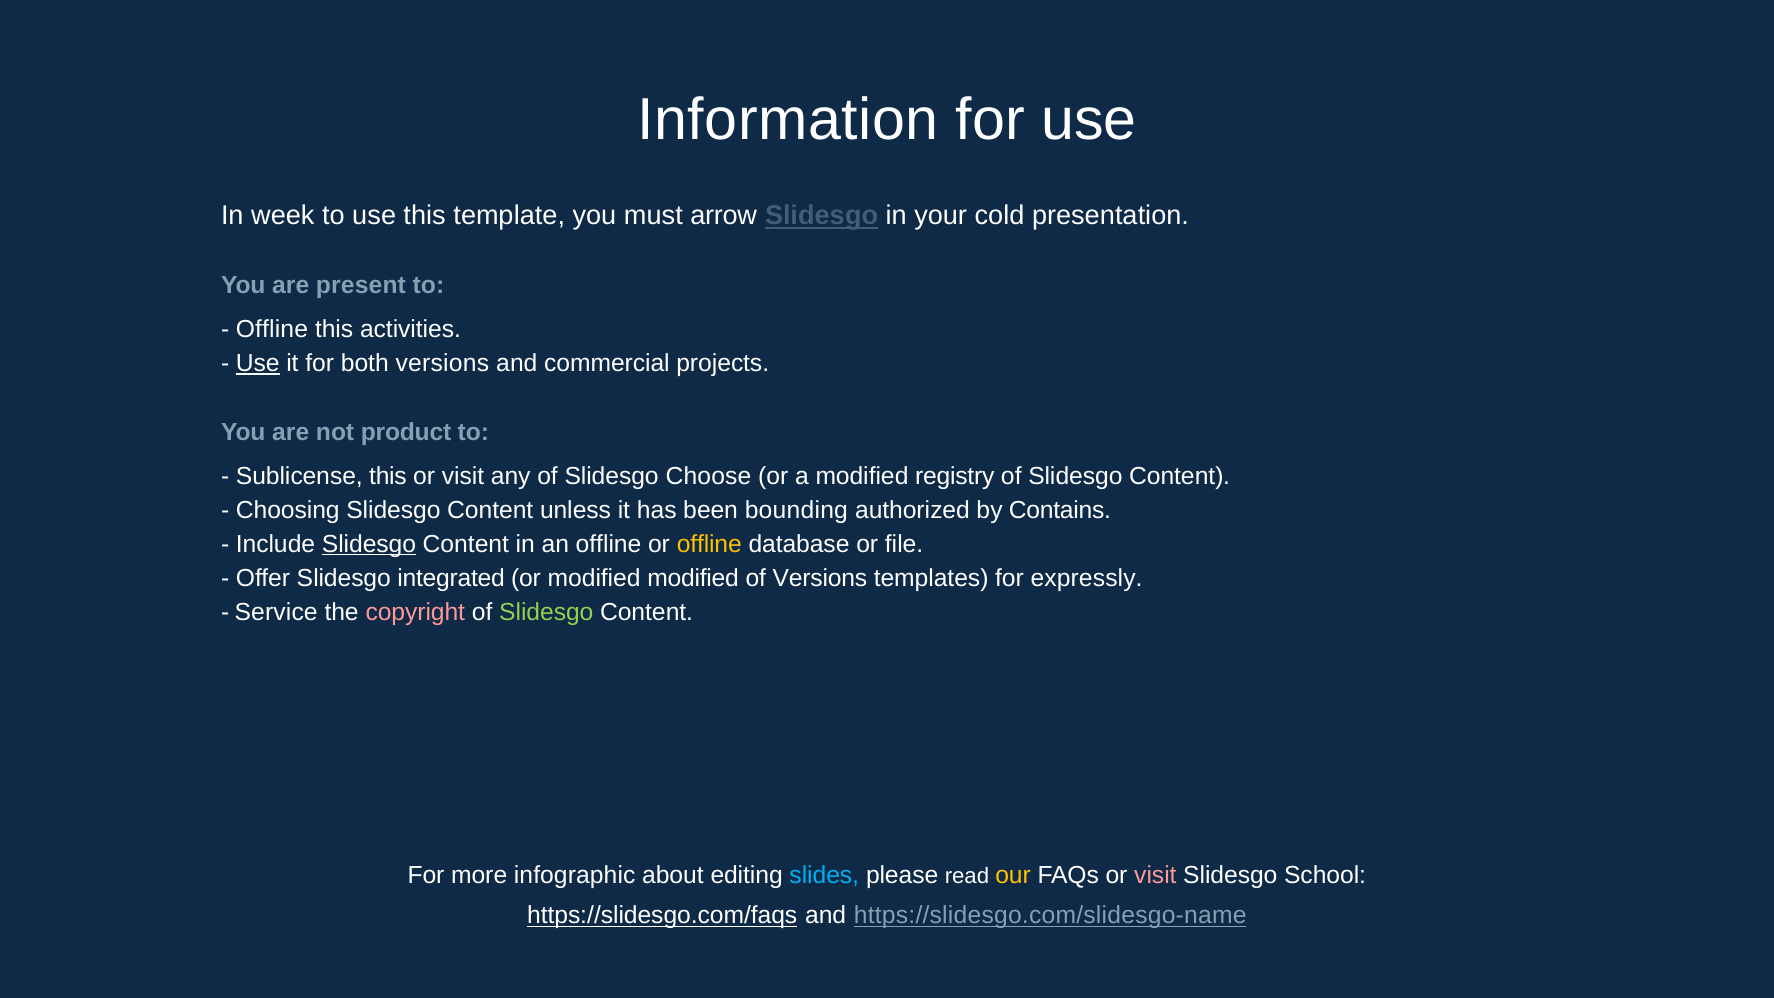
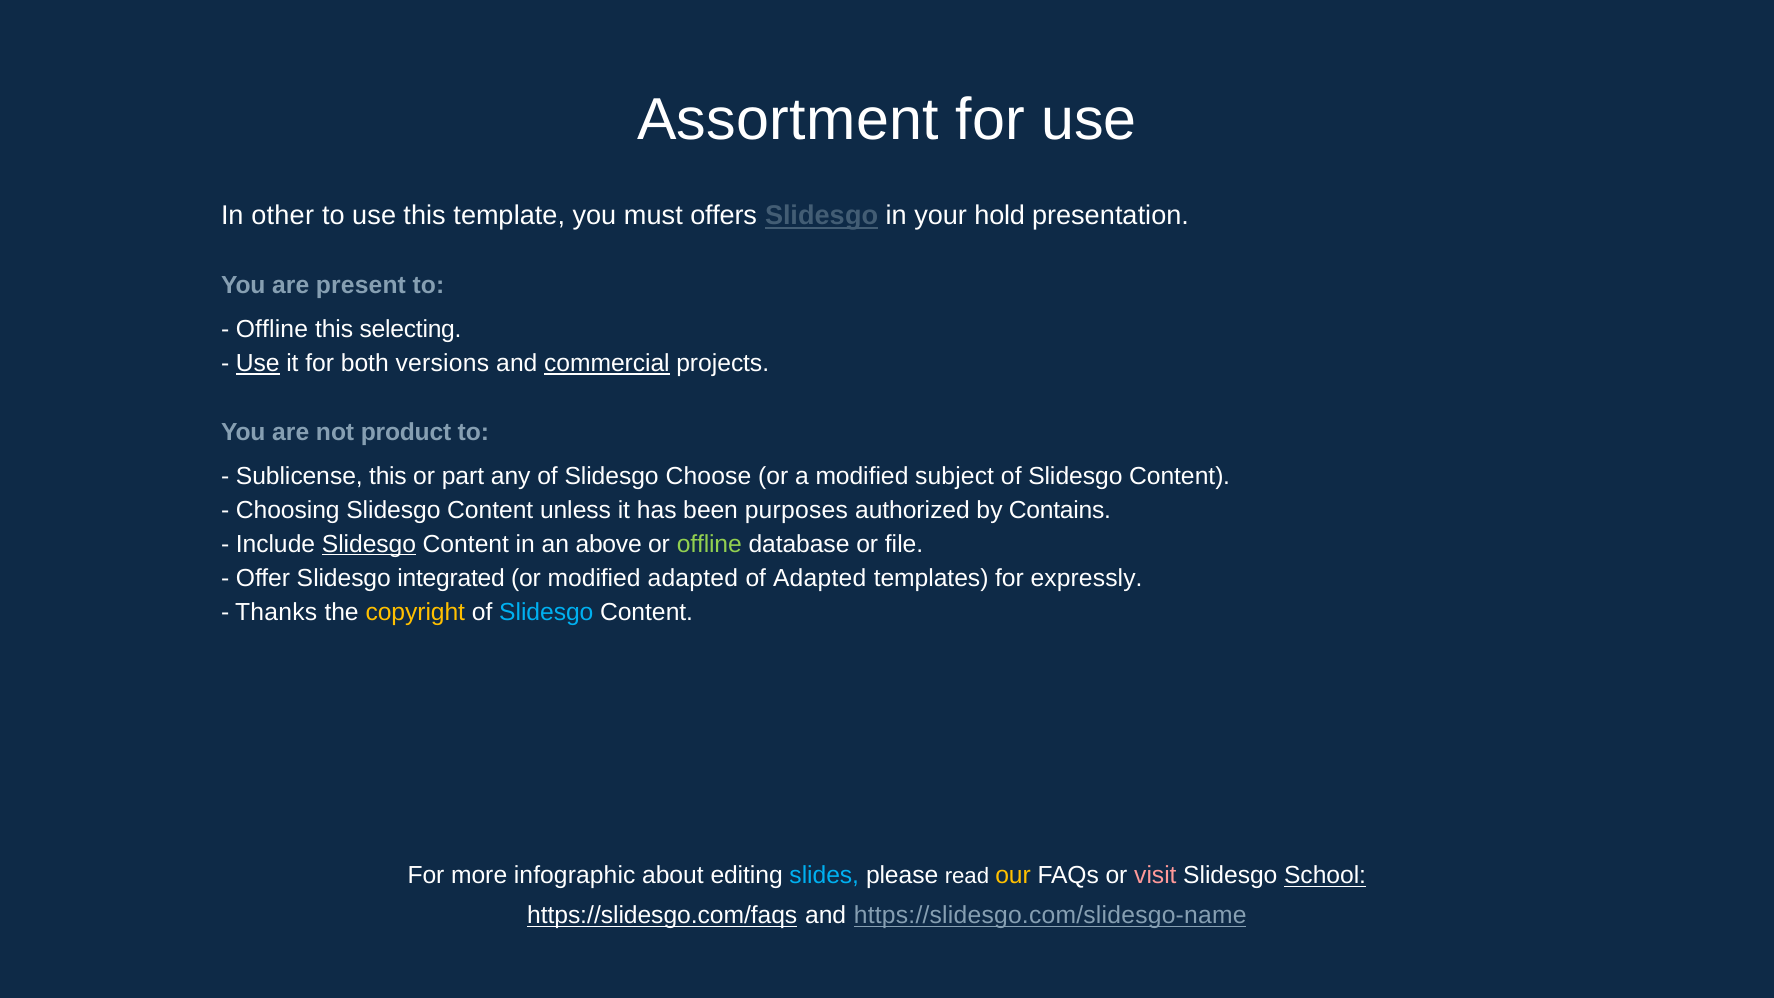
Information: Information -> Assortment
week: week -> other
arrow: arrow -> offers
cold: cold -> hold
activities: activities -> selecting
commercial underline: none -> present
visit at (463, 476): visit -> part
registry: registry -> subject
bounding: bounding -> purposes
an offline: offline -> above
offline at (709, 544) colour: yellow -> light green
modified modified: modified -> adapted
of Versions: Versions -> Adapted
Service: Service -> Thanks
copyright colour: pink -> yellow
Slidesgo at (546, 612) colour: light green -> light blue
School underline: none -> present
